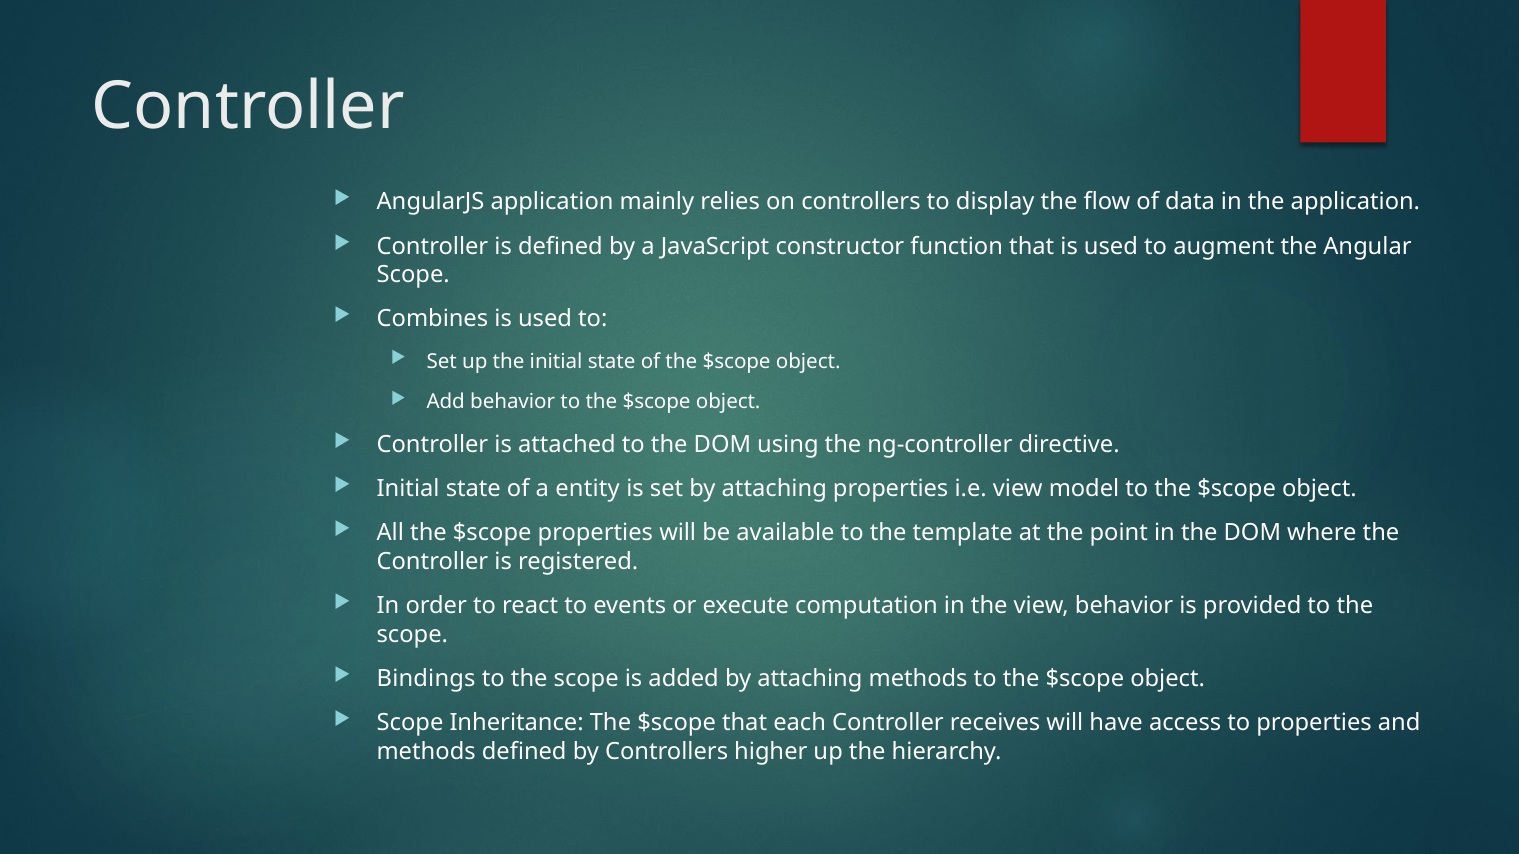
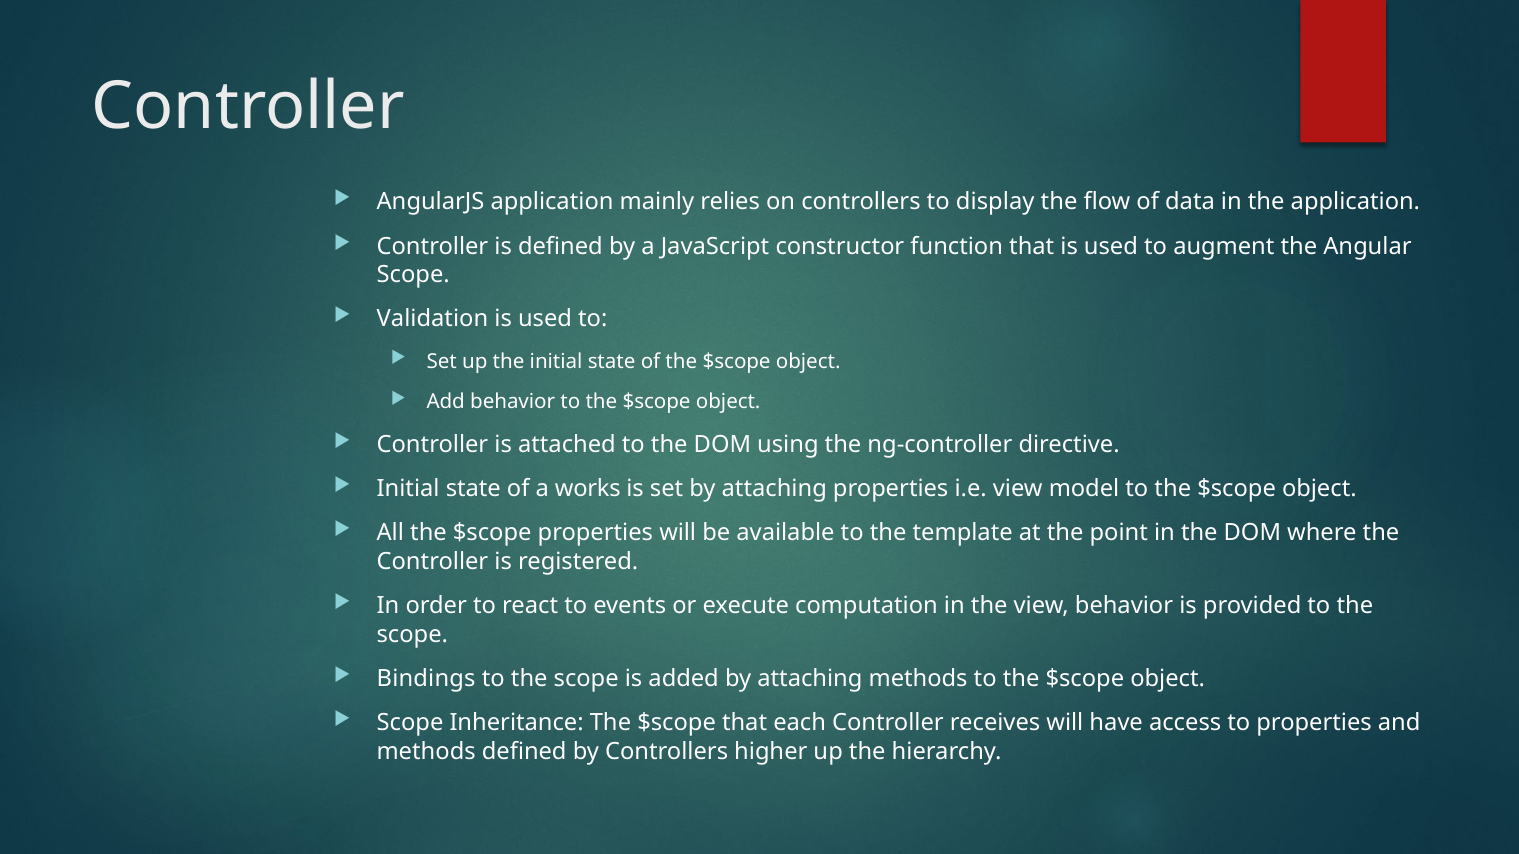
Combines: Combines -> Validation
entity: entity -> works
